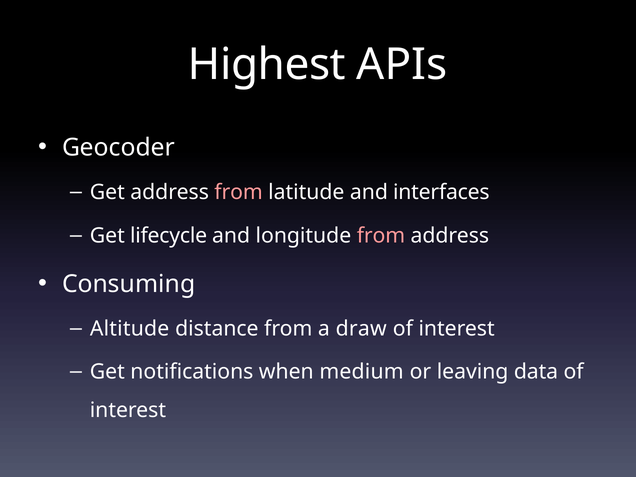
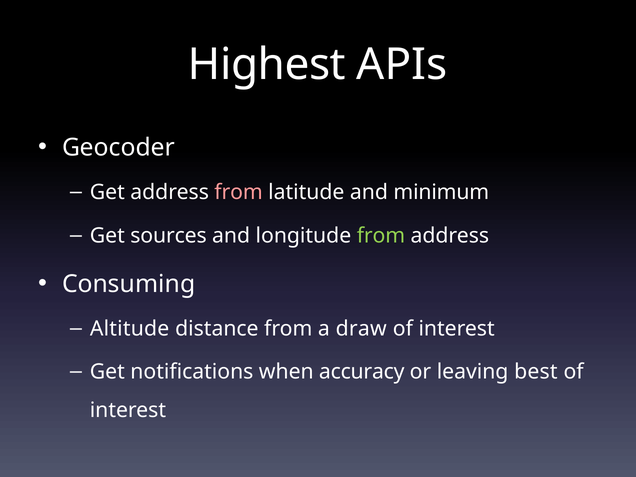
interfaces: interfaces -> minimum
lifecycle: lifecycle -> sources
from at (381, 236) colour: pink -> light green
medium: medium -> accuracy
data: data -> best
